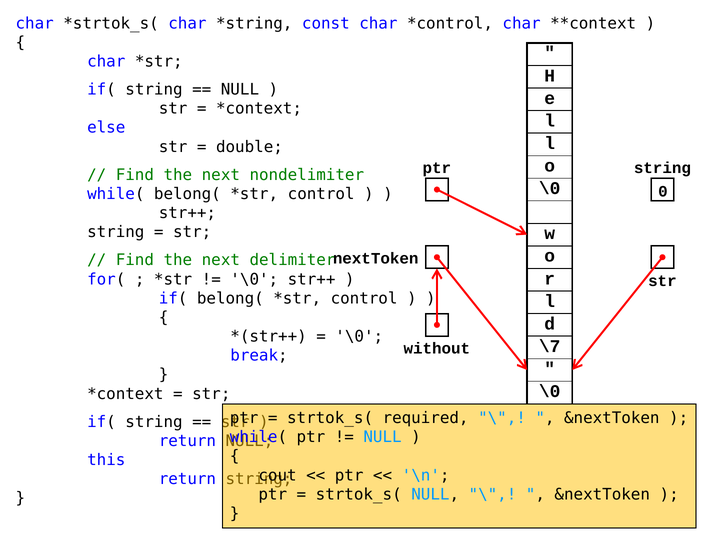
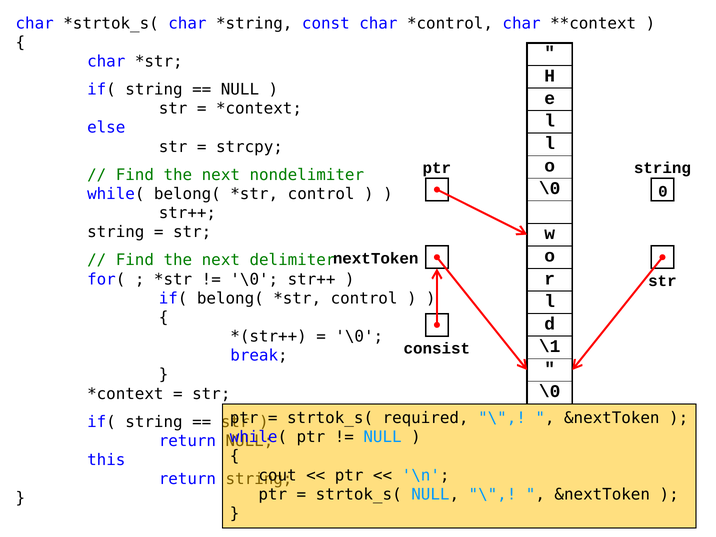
double: double -> strcpy
\7: \7 -> \1
without: without -> consist
